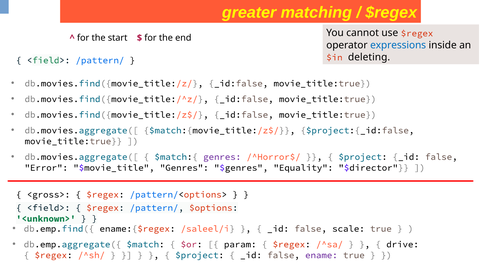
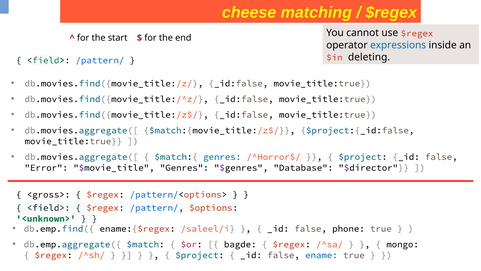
greater: greater -> cheese
genres at (222, 157) colour: purple -> blue
Equality: Equality -> Database
scale: scale -> phone
param: param -> bagde
drive: drive -> mongo
ename colour: purple -> blue
